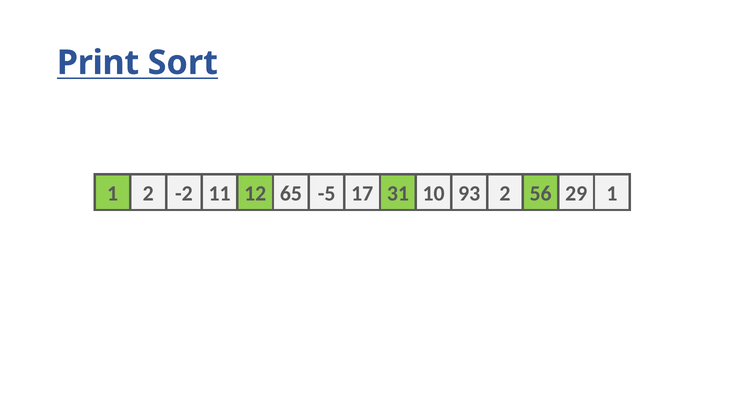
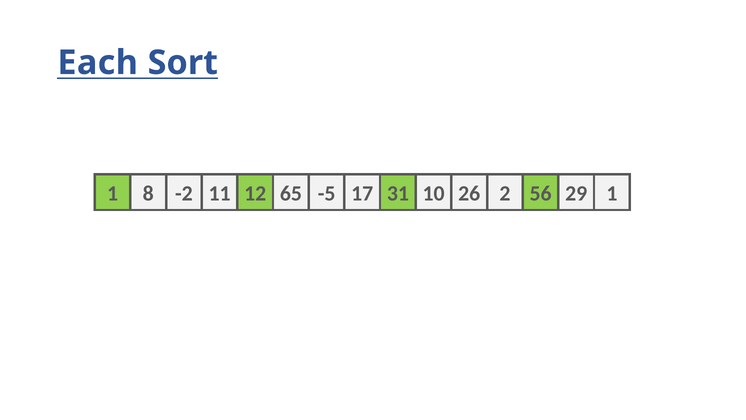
Print: Print -> Each
1 2: 2 -> 8
93: 93 -> 26
